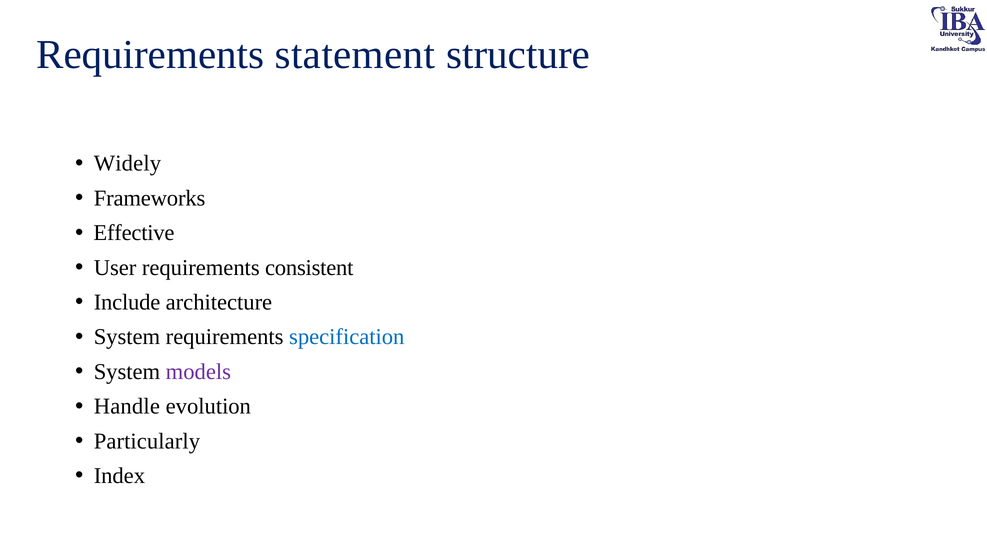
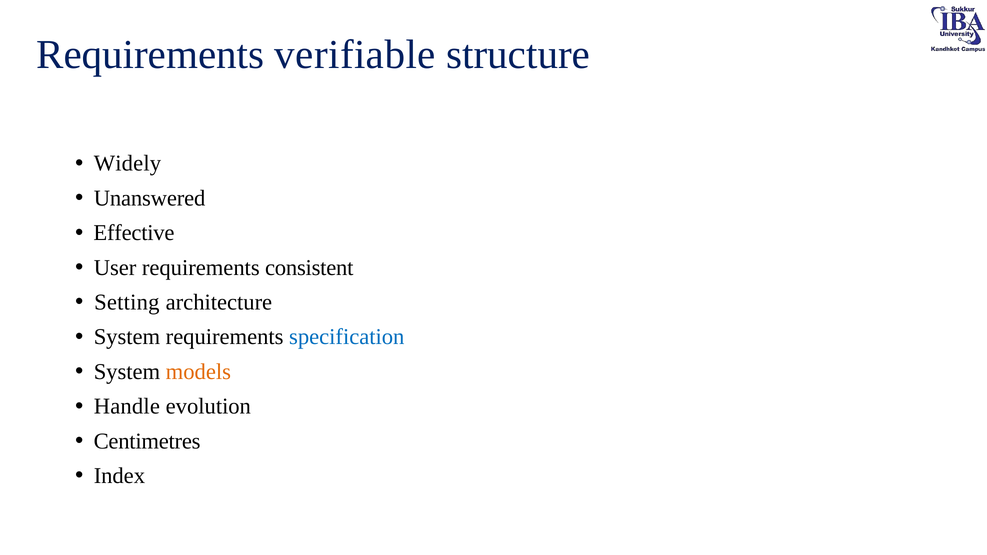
statement: statement -> verifiable
Frameworks: Frameworks -> Unanswered
Include: Include -> Setting
models colour: purple -> orange
Particularly: Particularly -> Centimetres
